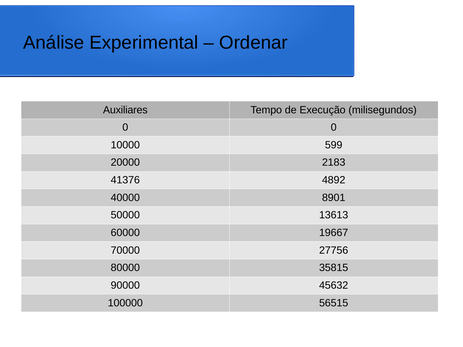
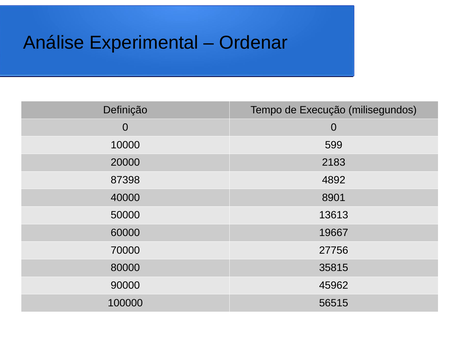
Auxiliares: Auxiliares -> Definição
41376: 41376 -> 87398
45632: 45632 -> 45962
